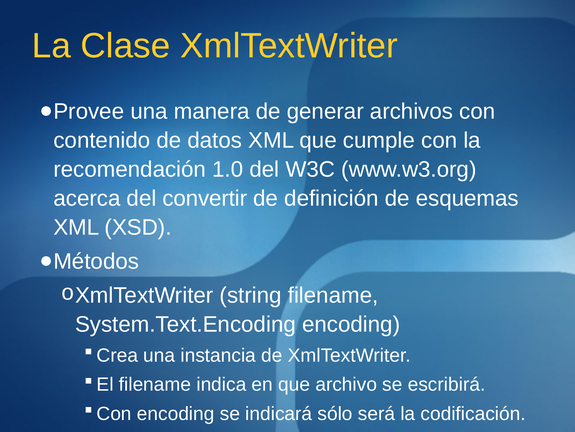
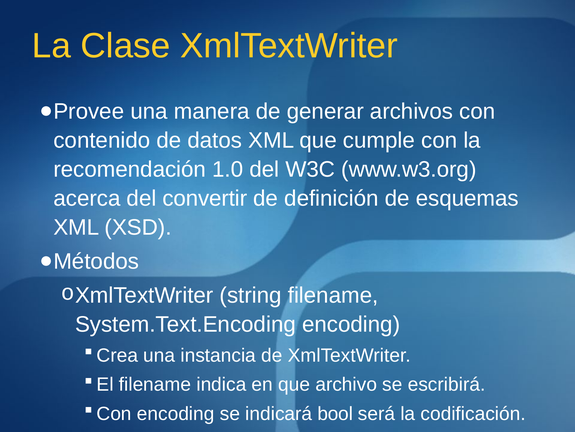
sólo: sólo -> bool
